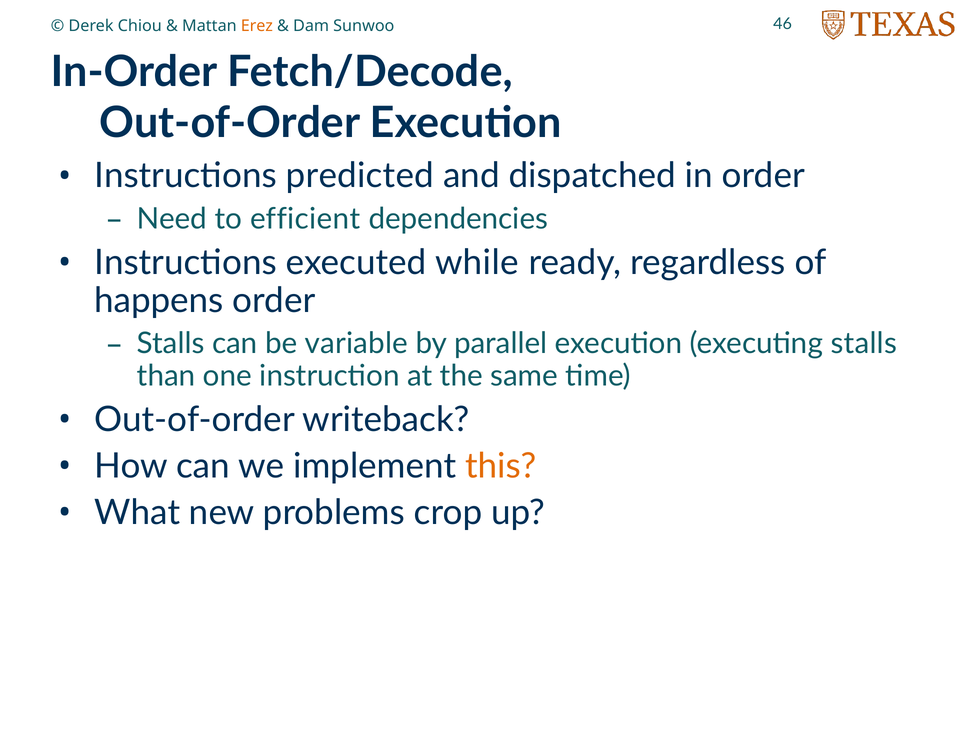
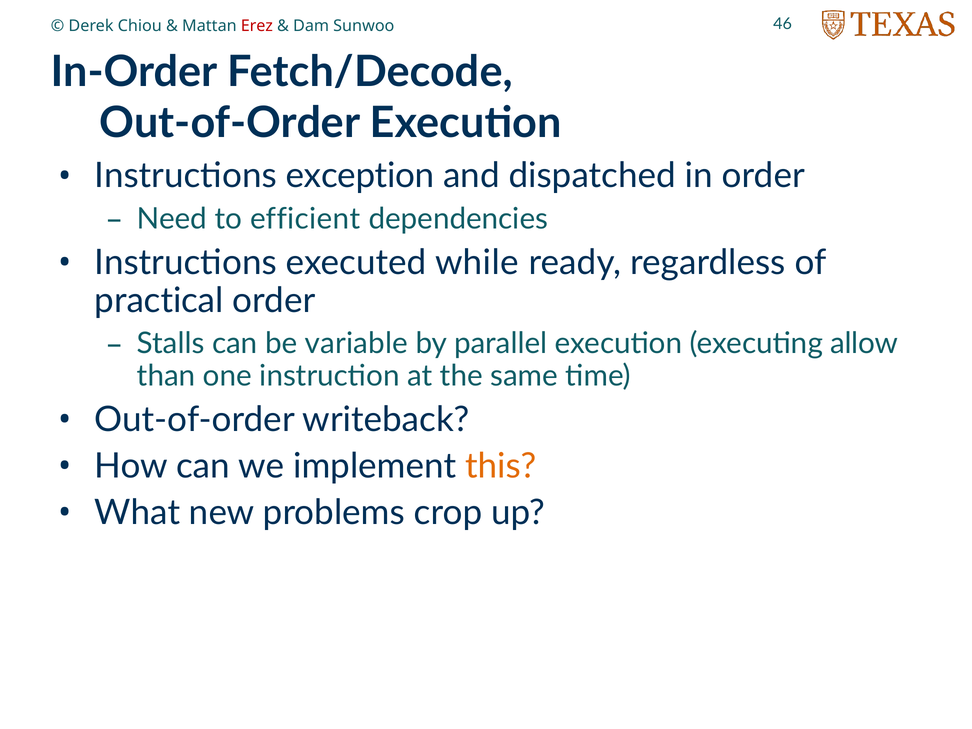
Erez colour: orange -> red
predicted: predicted -> exception
happens: happens -> practical
executing stalls: stalls -> allow
